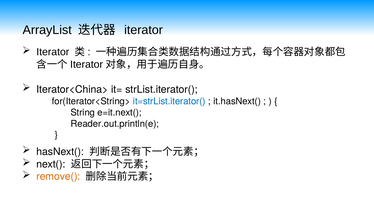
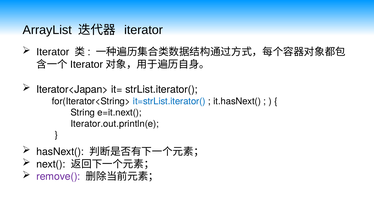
Iterator<China>: Iterator<China> -> Iterator<Japan>
Reader.out.println(e: Reader.out.println(e -> Iterator.out.println(e
remove( colour: orange -> purple
